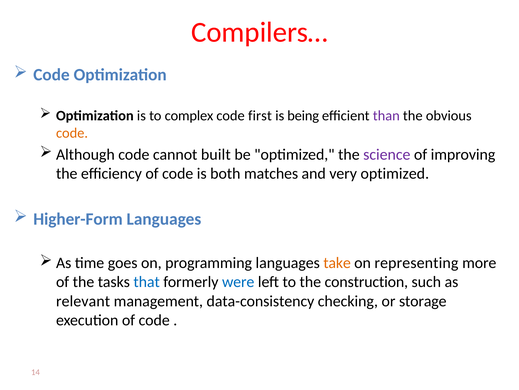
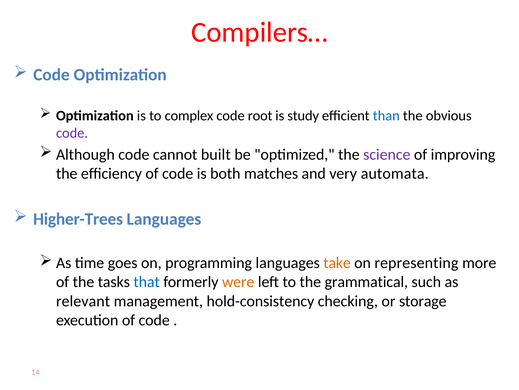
first: first -> root
being: being -> study
than colour: purple -> blue
code at (72, 133) colour: orange -> purple
very optimized: optimized -> automata
Higher-Form: Higher-Form -> Higher-Trees
were colour: blue -> orange
construction: construction -> grammatical
data-consistency: data-consistency -> hold-consistency
